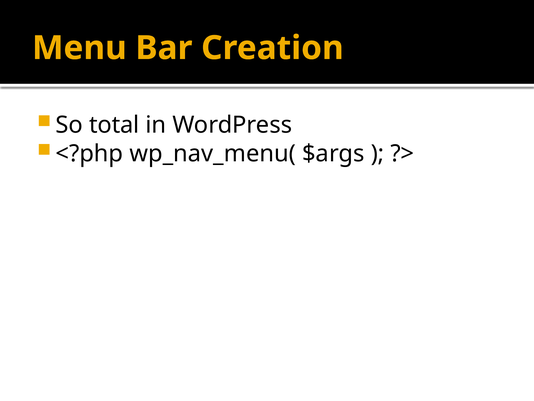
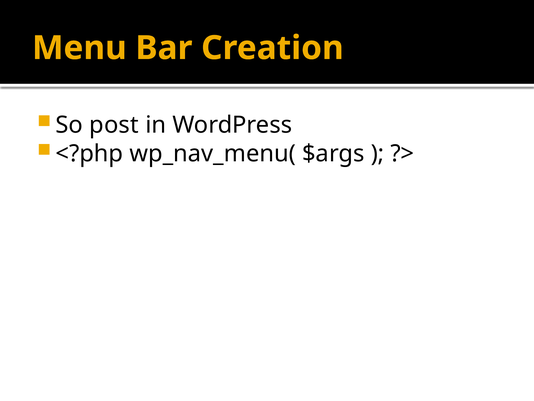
total: total -> post
